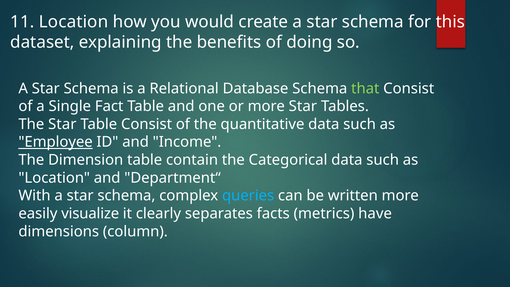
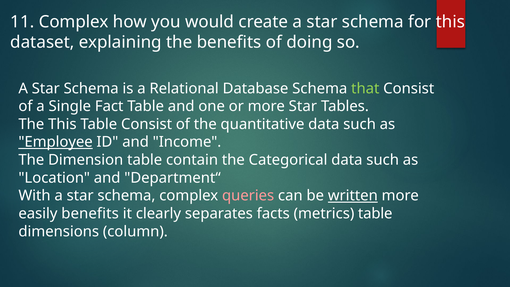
11 Location: Location -> Complex
The Star: Star -> This
queries colour: light blue -> pink
written underline: none -> present
easily visualize: visualize -> benefits
metrics have: have -> table
